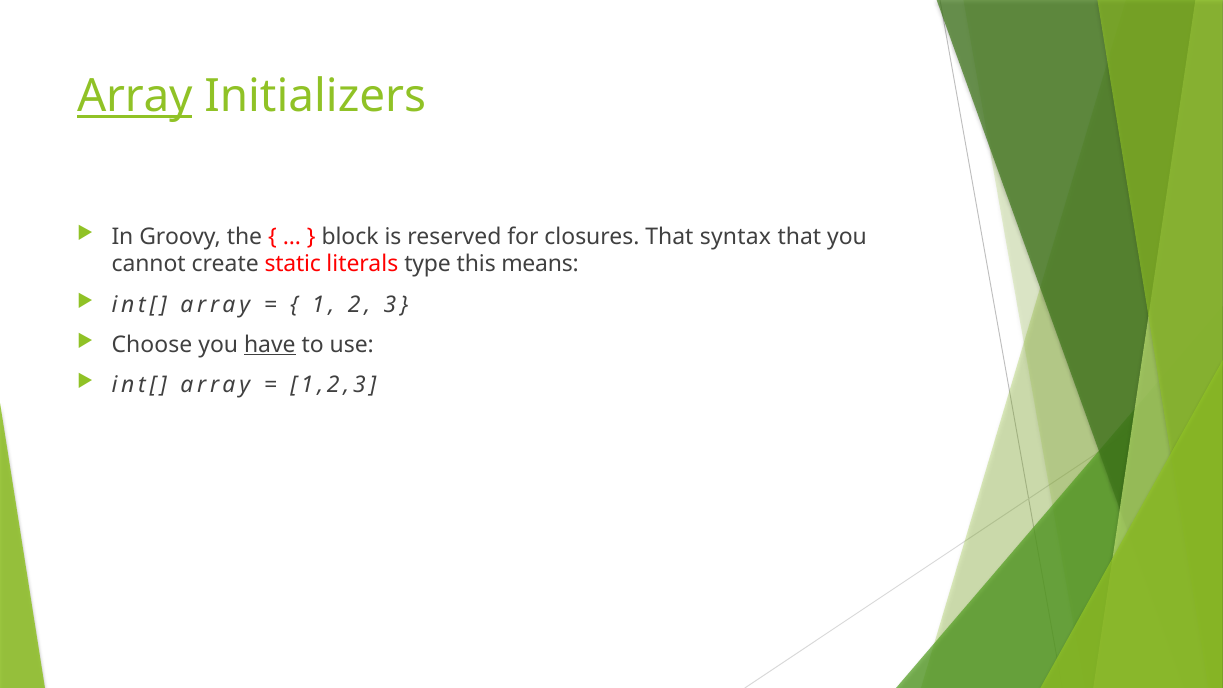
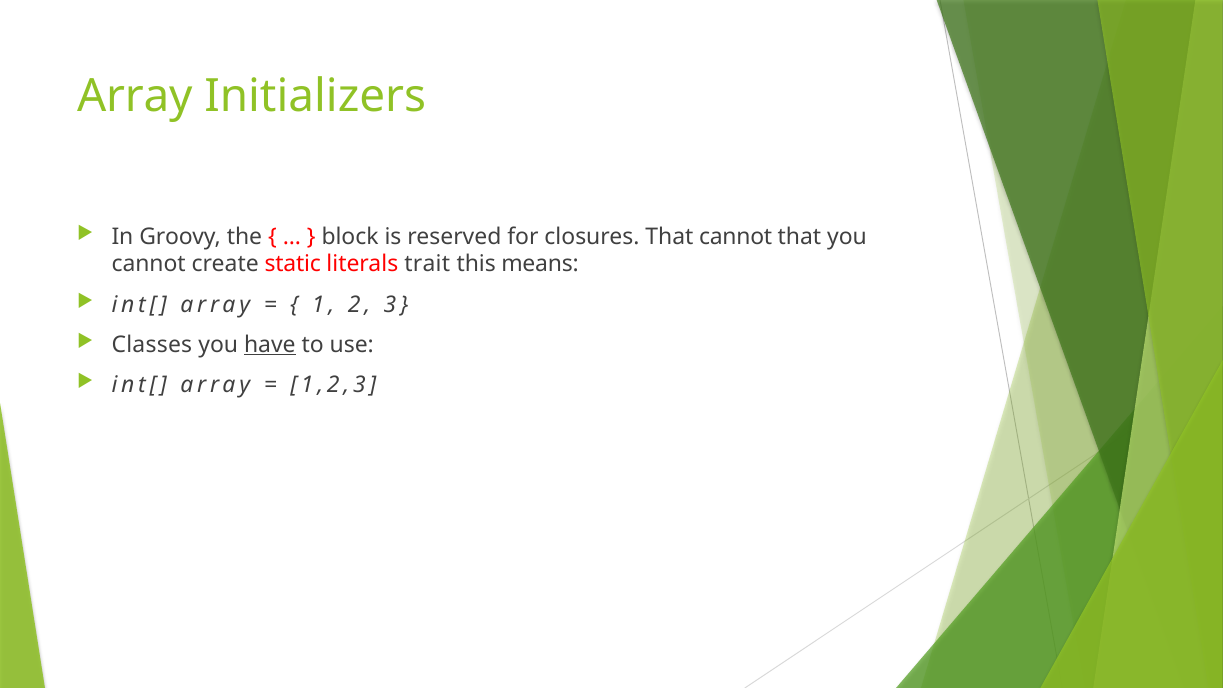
Array at (135, 96) underline: present -> none
That syntax: syntax -> cannot
type: type -> trait
Choose: Choose -> Classes
